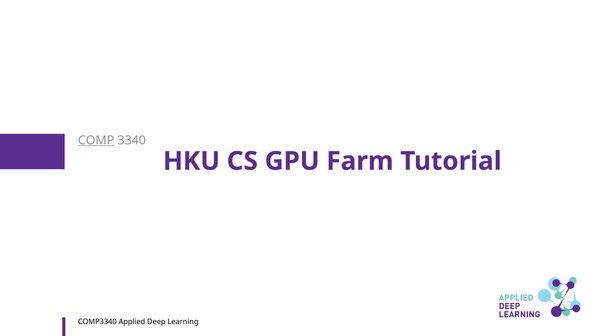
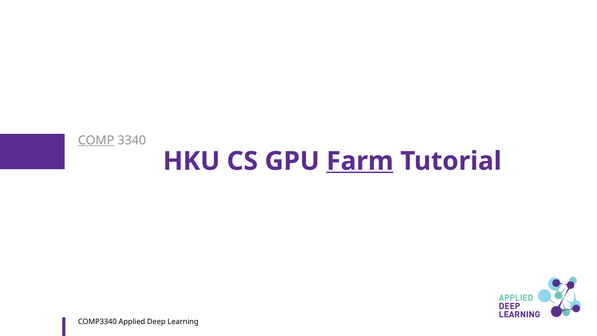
Farm underline: none -> present
